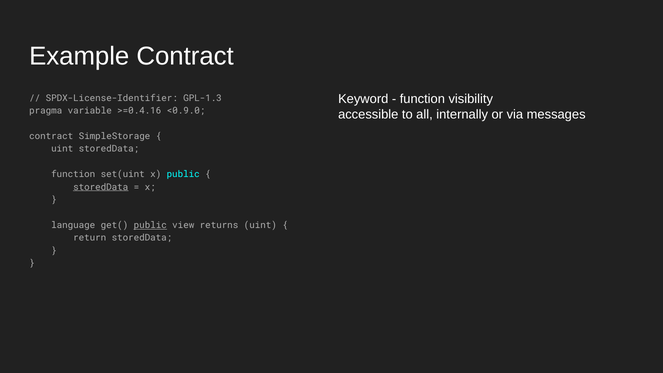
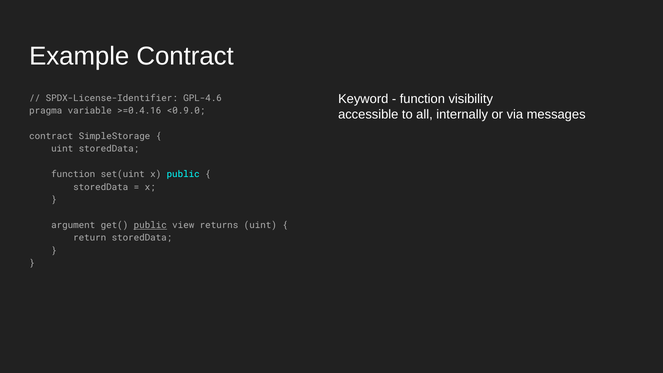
GPL-1.3: GPL-1.3 -> GPL-4.6
storedData at (101, 187) underline: present -> none
language: language -> argument
